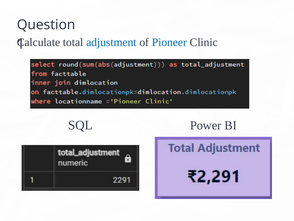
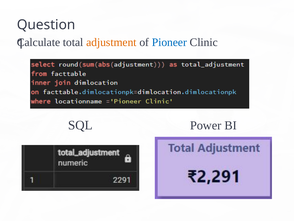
adjustment colour: blue -> orange
